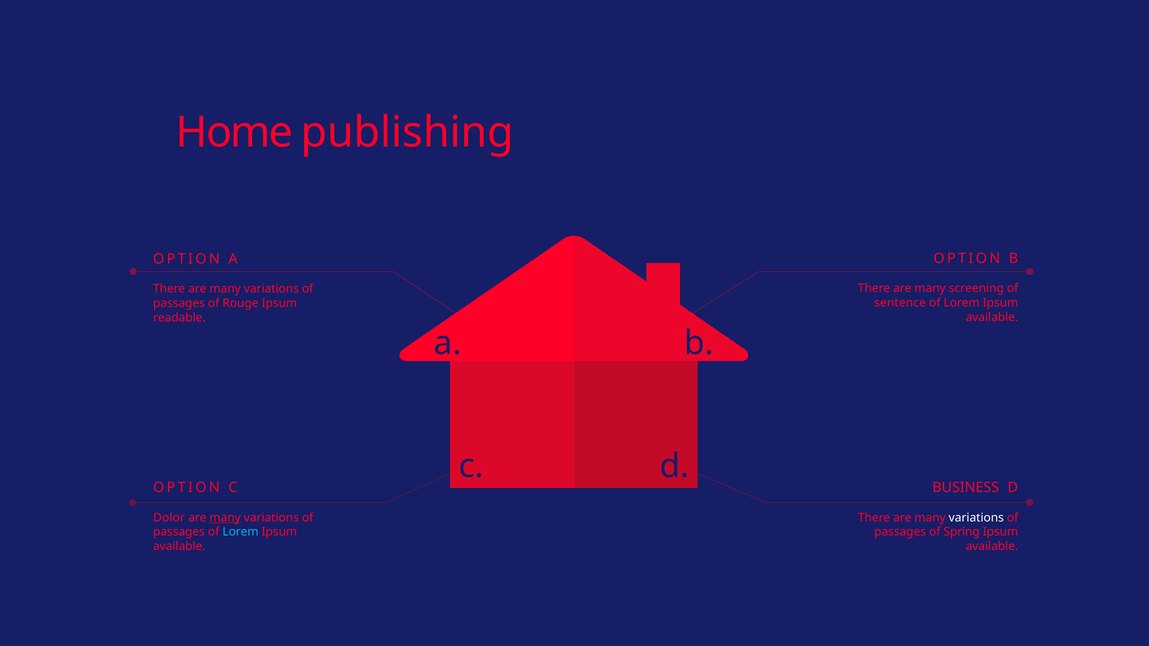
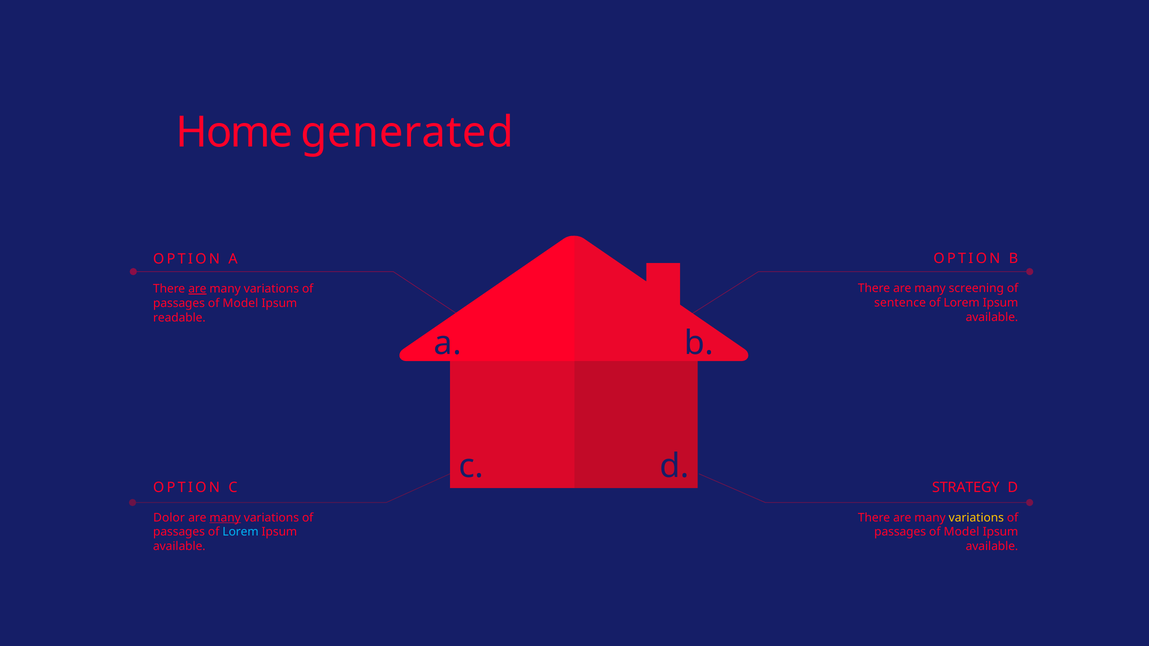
publishing: publishing -> generated
are at (197, 289) underline: none -> present
Rouge at (241, 303): Rouge -> Model
BUSINESS: BUSINESS -> STRATEGY
variations at (976, 518) colour: white -> yellow
Spring at (962, 532): Spring -> Model
